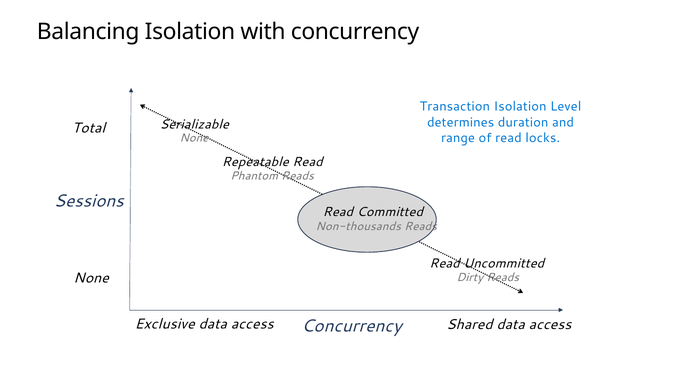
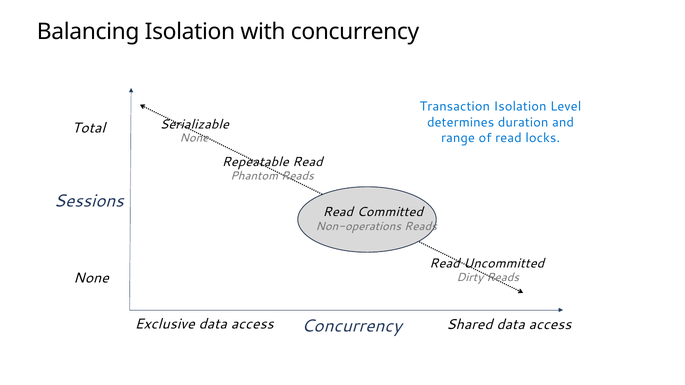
Non-thousands: Non-thousands -> Non-operations
